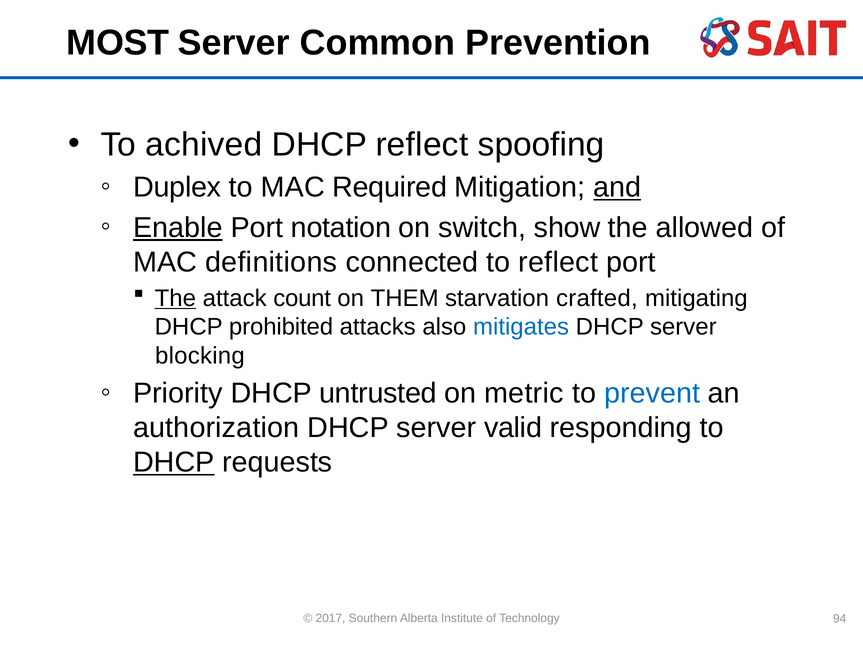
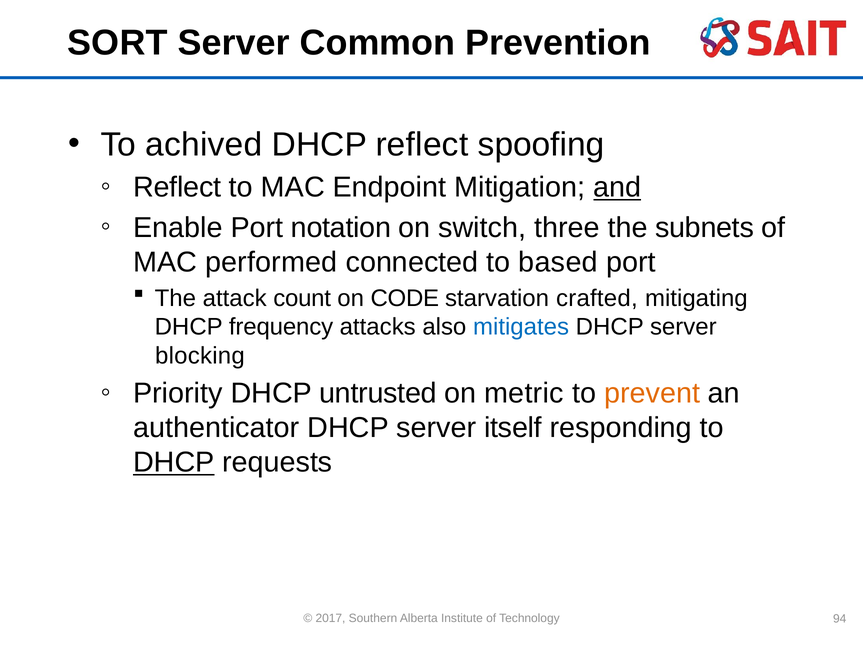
MOST: MOST -> SORT
Duplex at (177, 187): Duplex -> Reflect
Required: Required -> Endpoint
Enable underline: present -> none
show: show -> three
allowed: allowed -> subnets
definitions: definitions -> performed
to reflect: reflect -> based
The at (175, 298) underline: present -> none
THEM: THEM -> CODE
prohibited: prohibited -> frequency
prevent colour: blue -> orange
authorization: authorization -> authenticator
valid: valid -> itself
